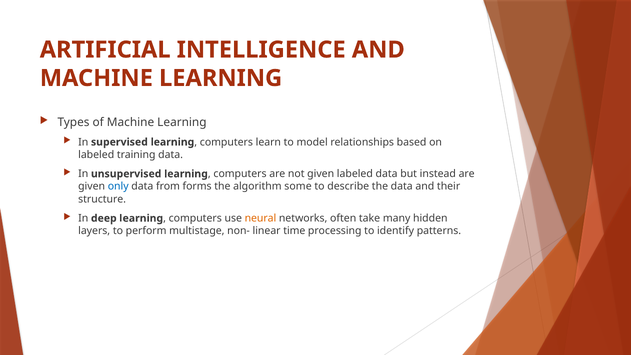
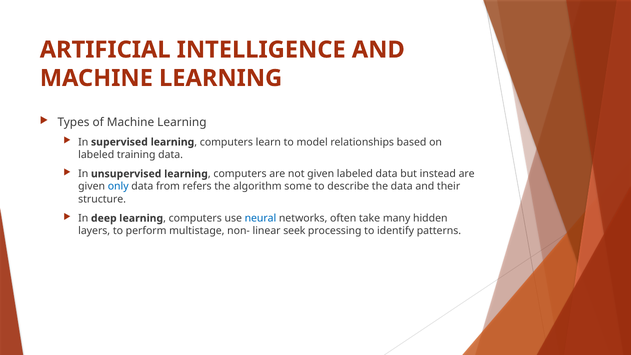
forms: forms -> refers
neural colour: orange -> blue
time: time -> seek
